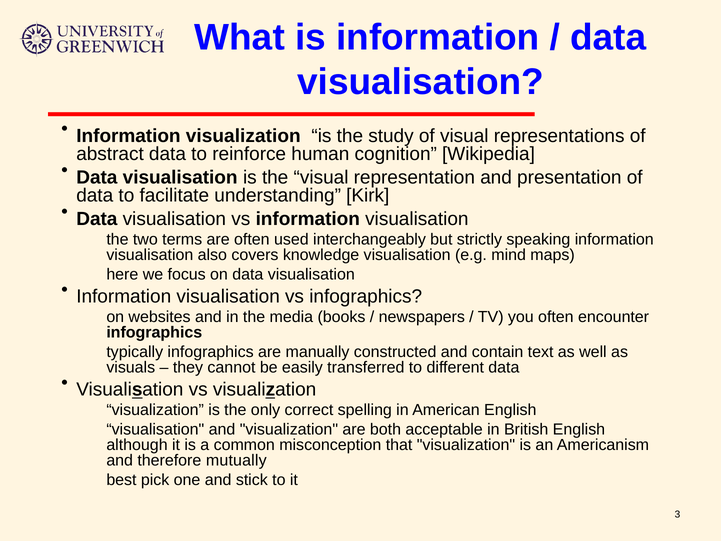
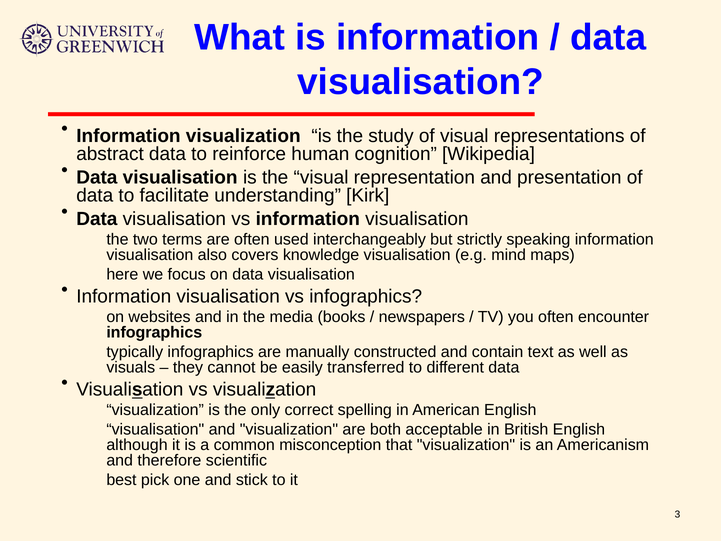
mutually: mutually -> scientific
